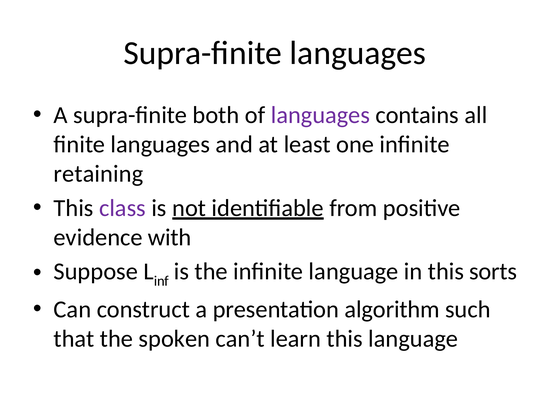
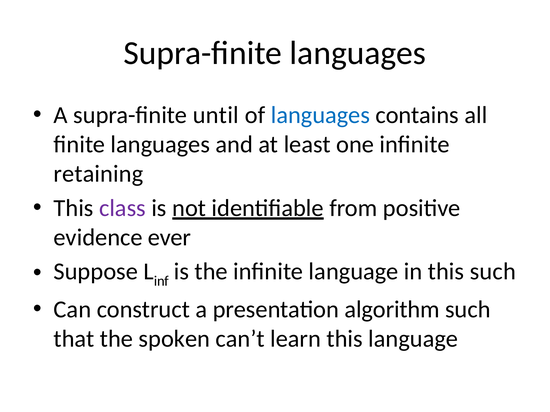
both: both -> until
languages at (320, 115) colour: purple -> blue
with: with -> ever
this sorts: sorts -> such
